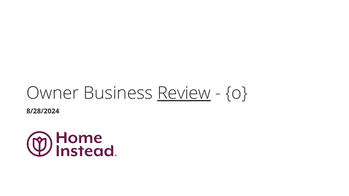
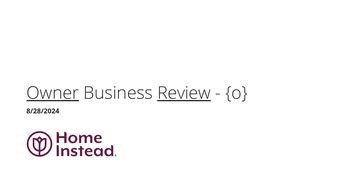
Owner underline: none -> present
